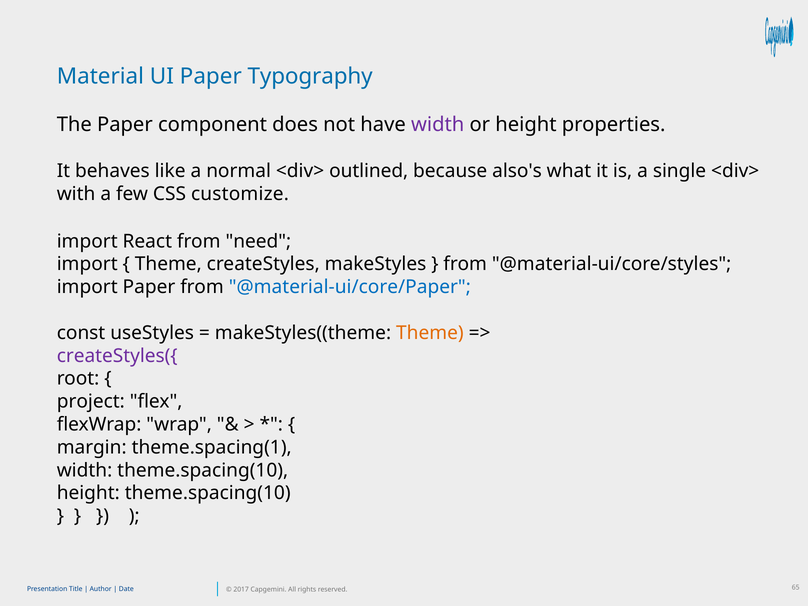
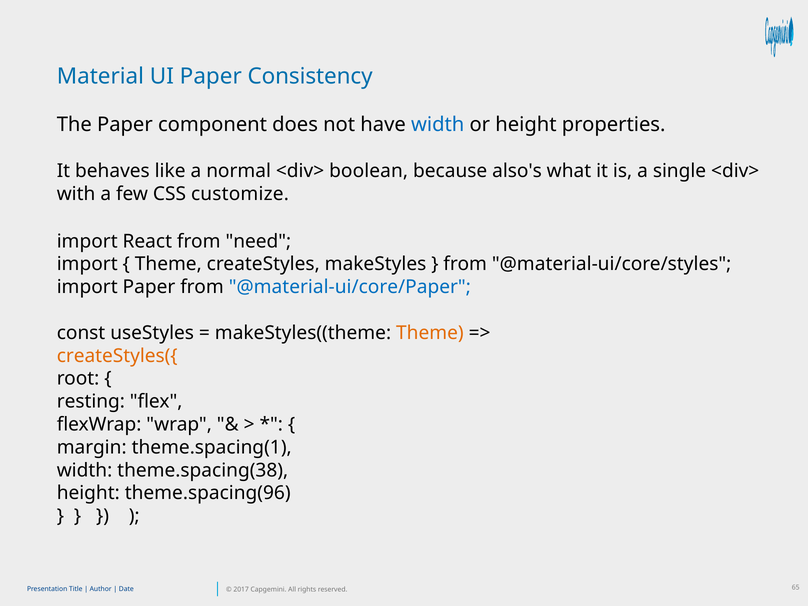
Typography: Typography -> Consistency
width at (438, 125) colour: purple -> blue
outlined: outlined -> boolean
createStyles({ colour: purple -> orange
project: project -> resting
width theme.spacing(10: theme.spacing(10 -> theme.spacing(38
height theme.spacing(10: theme.spacing(10 -> theme.spacing(96
